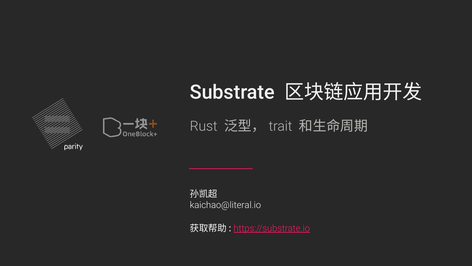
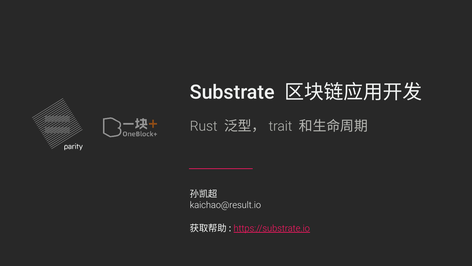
kaichao@literal.io: kaichao@literal.io -> kaichao@result.io
